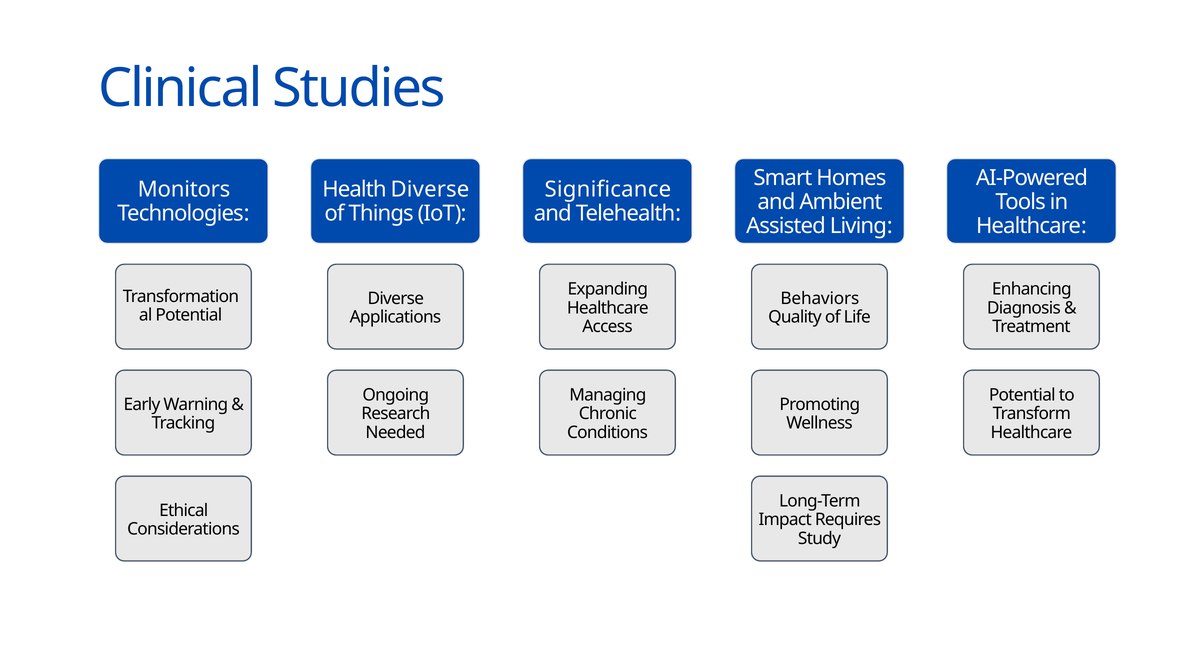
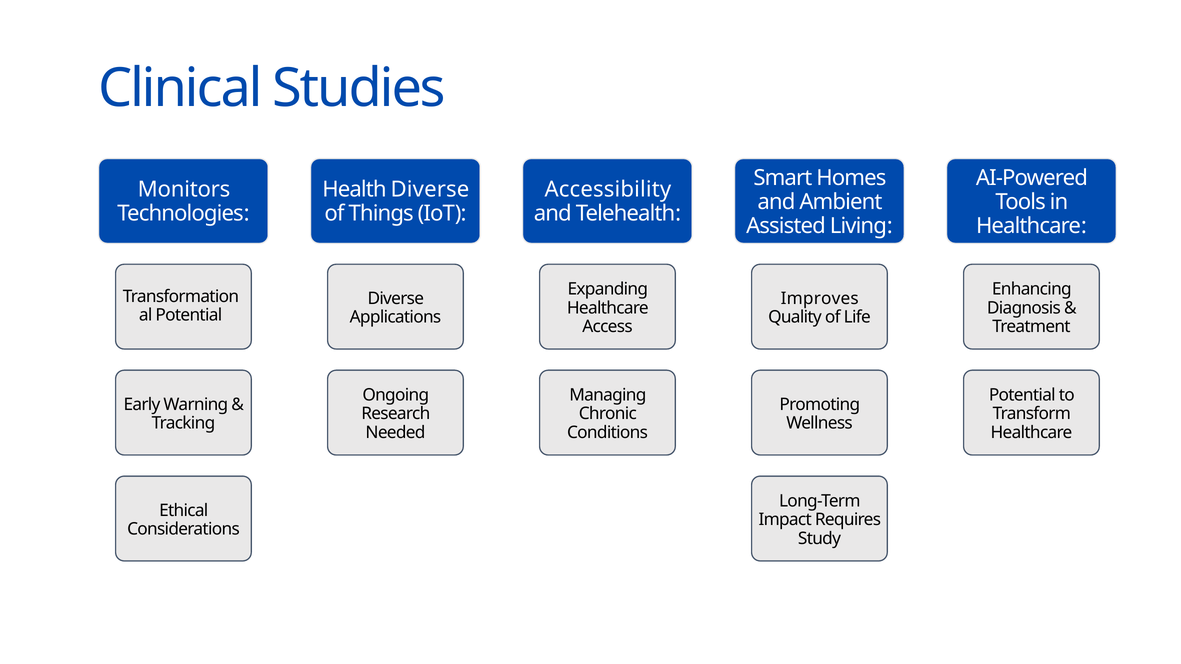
Significance: Significance -> Accessibility
Behaviors: Behaviors -> Improves
